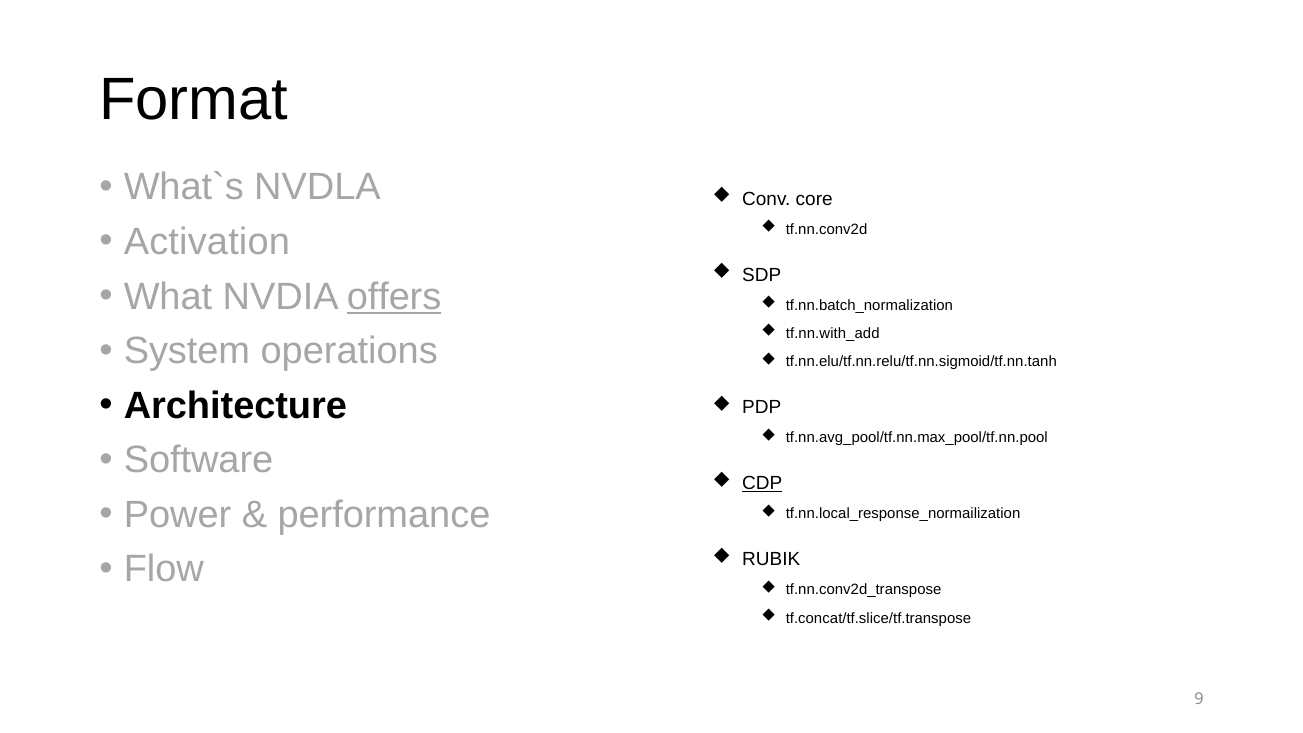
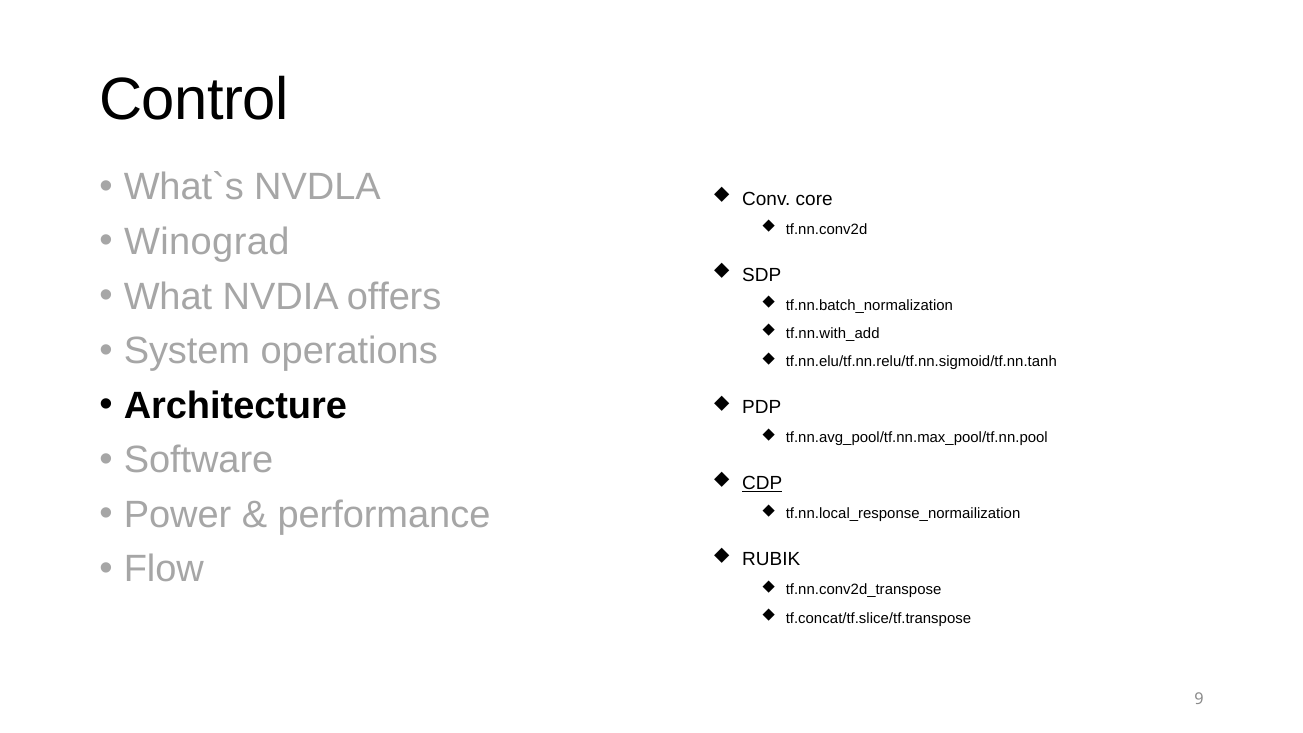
Format: Format -> Control
Activation: Activation -> Winograd
offers underline: present -> none
